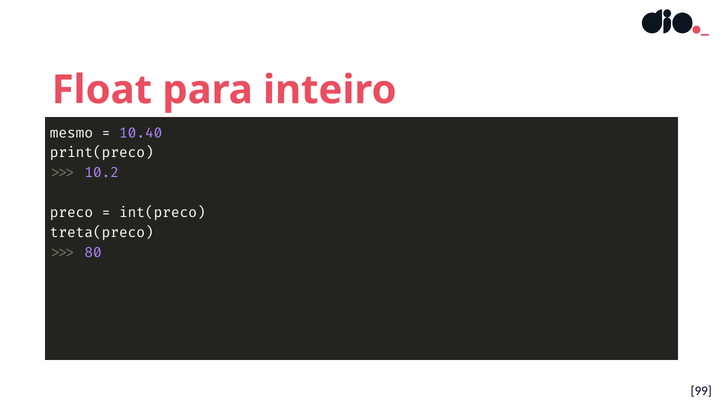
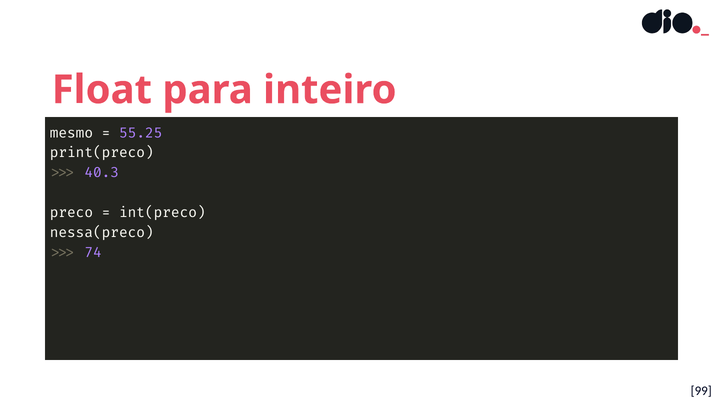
10.40: 10.40 -> 55.25
10.2: 10.2 -> 40.3
treta(preco: treta(preco -> nessa(preco
80: 80 -> 74
